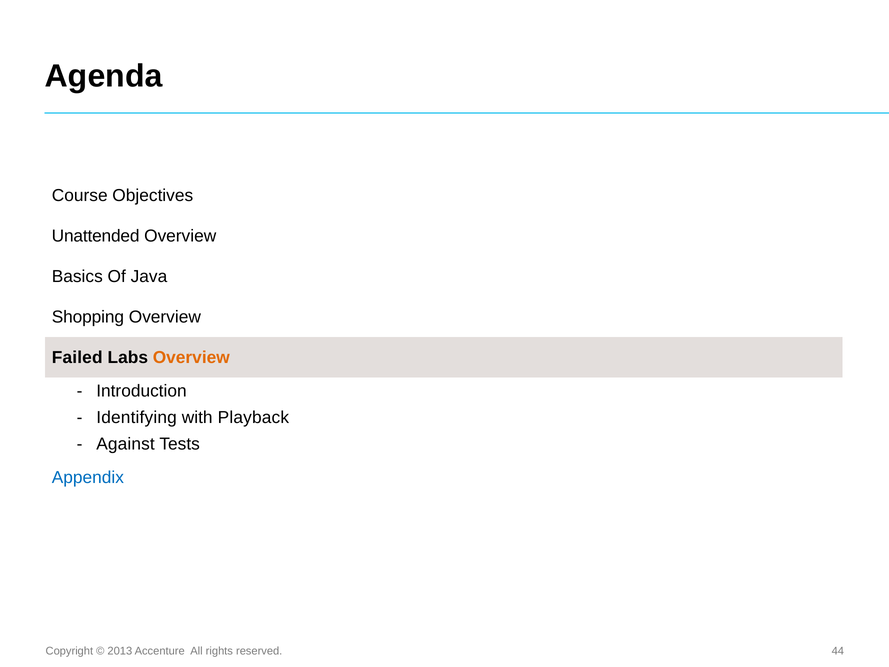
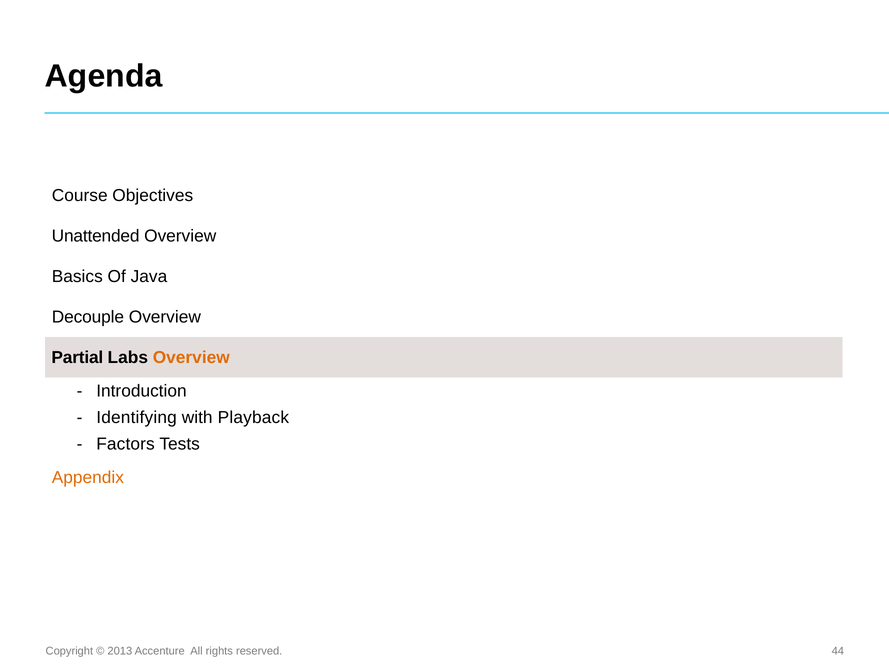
Shopping: Shopping -> Decouple
Failed: Failed -> Partial
Against: Against -> Factors
Appendix colour: blue -> orange
